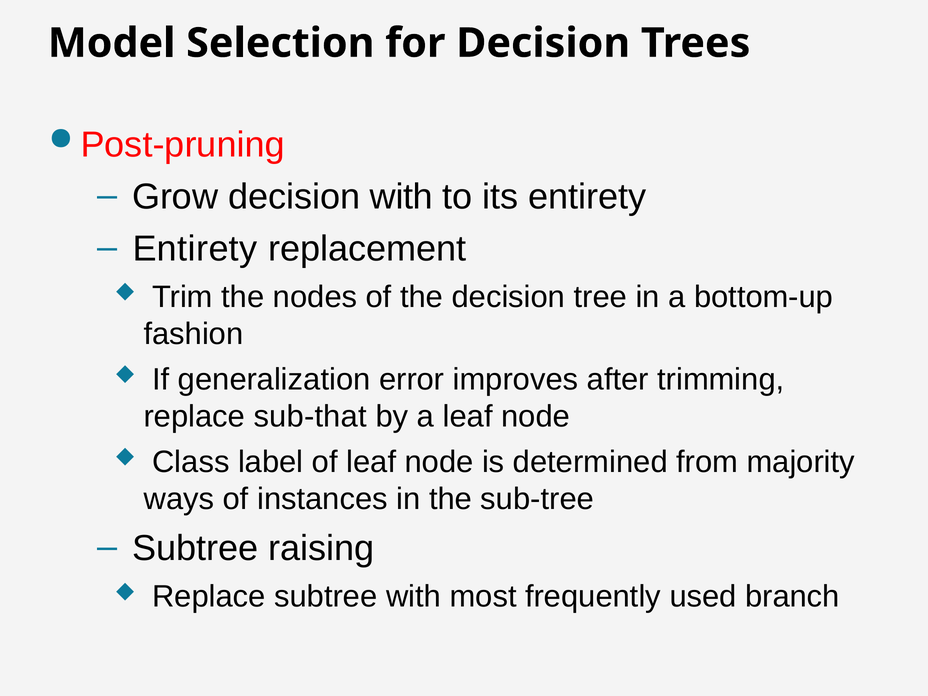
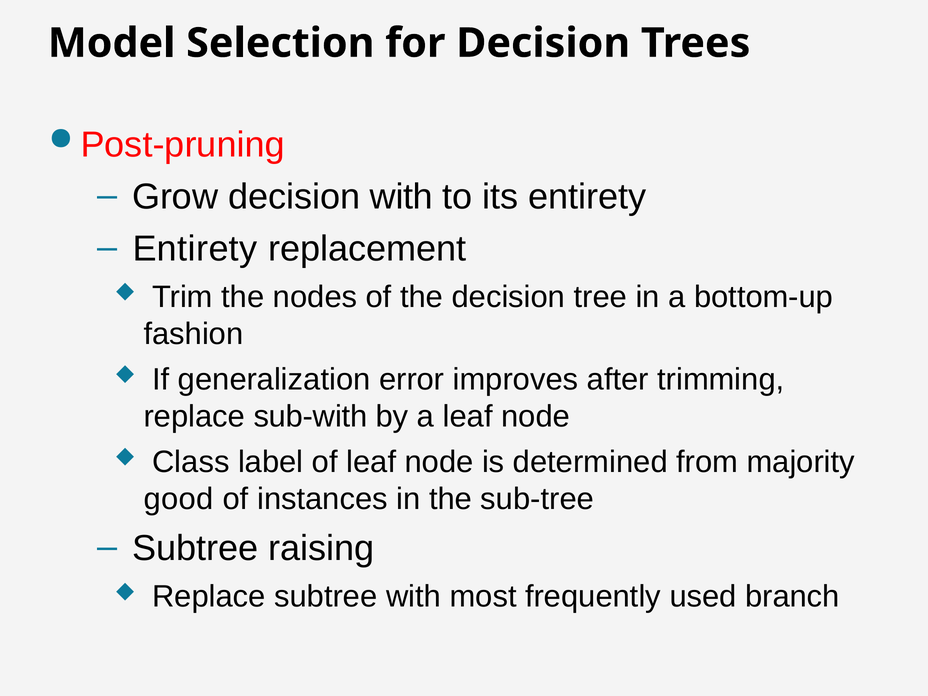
sub-that: sub-that -> sub-with
ways: ways -> good
